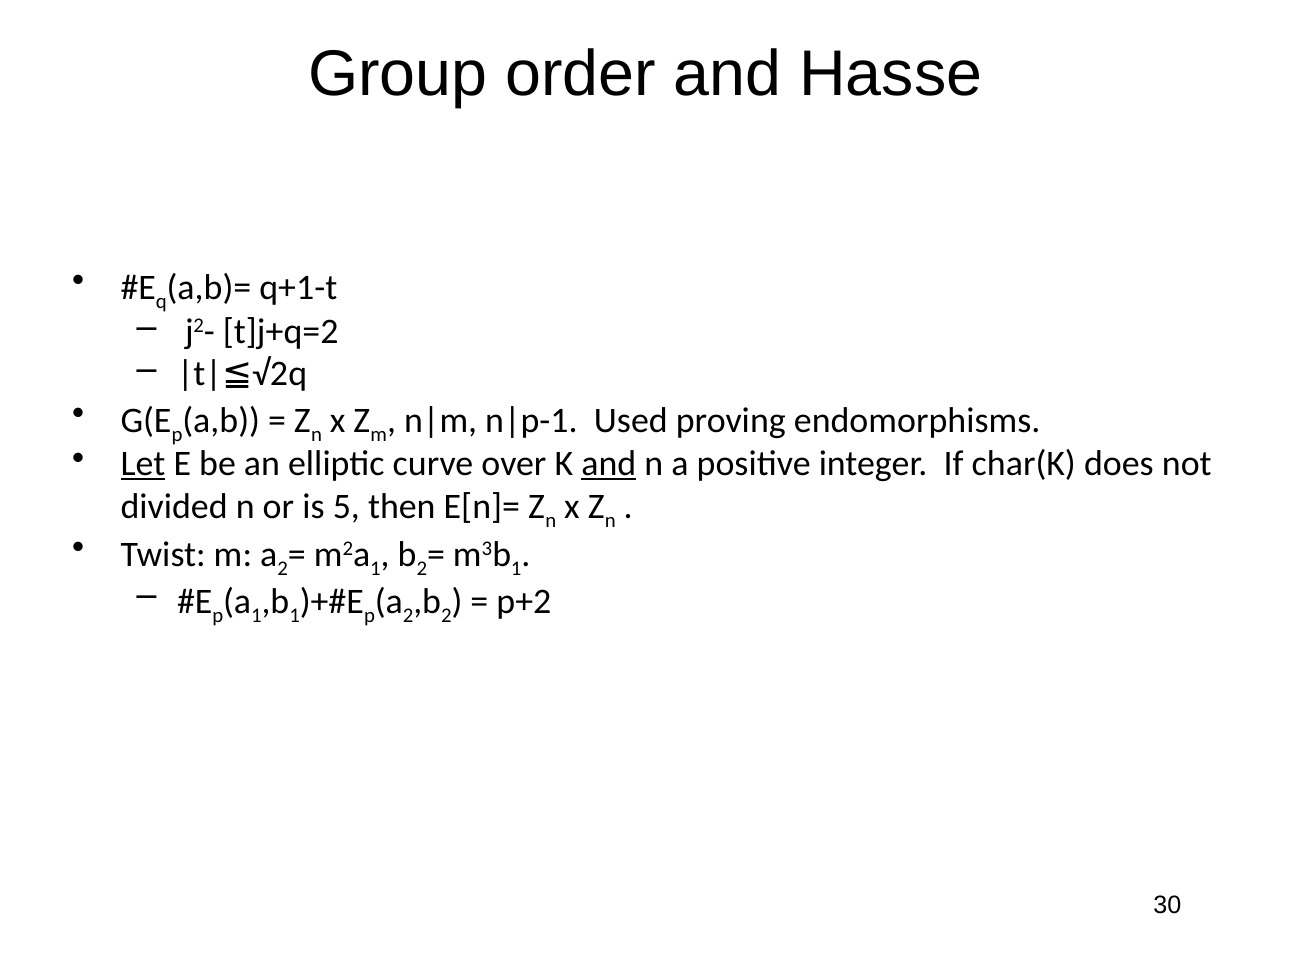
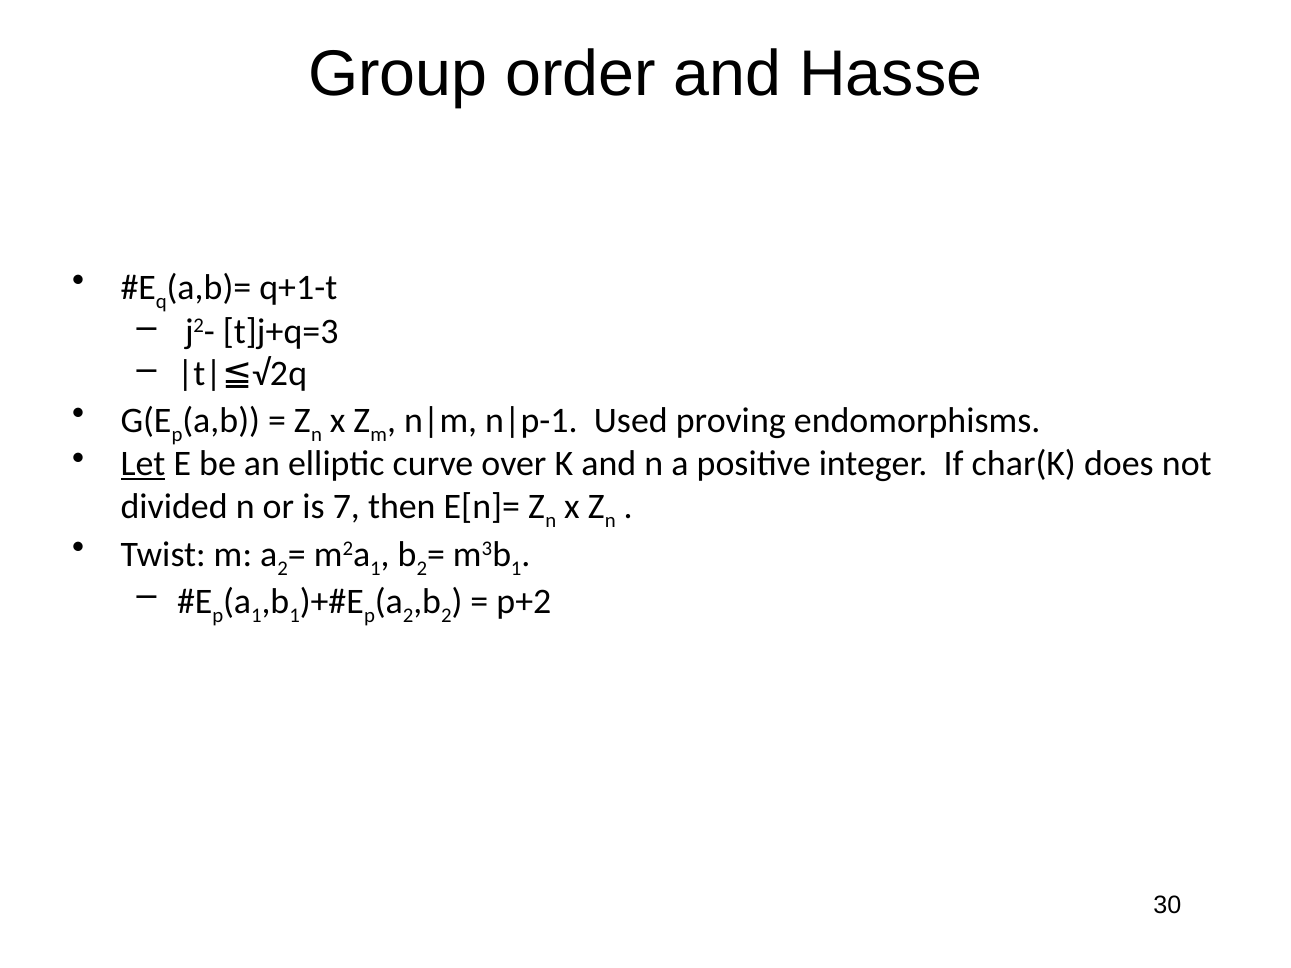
t]j+q=2: t]j+q=2 -> t]j+q=3
and at (609, 464) underline: present -> none
5: 5 -> 7
